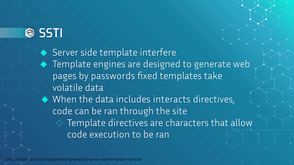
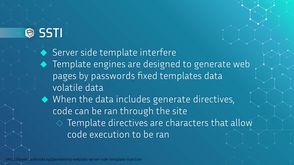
templates take: take -> data
includes interacts: interacts -> generate
